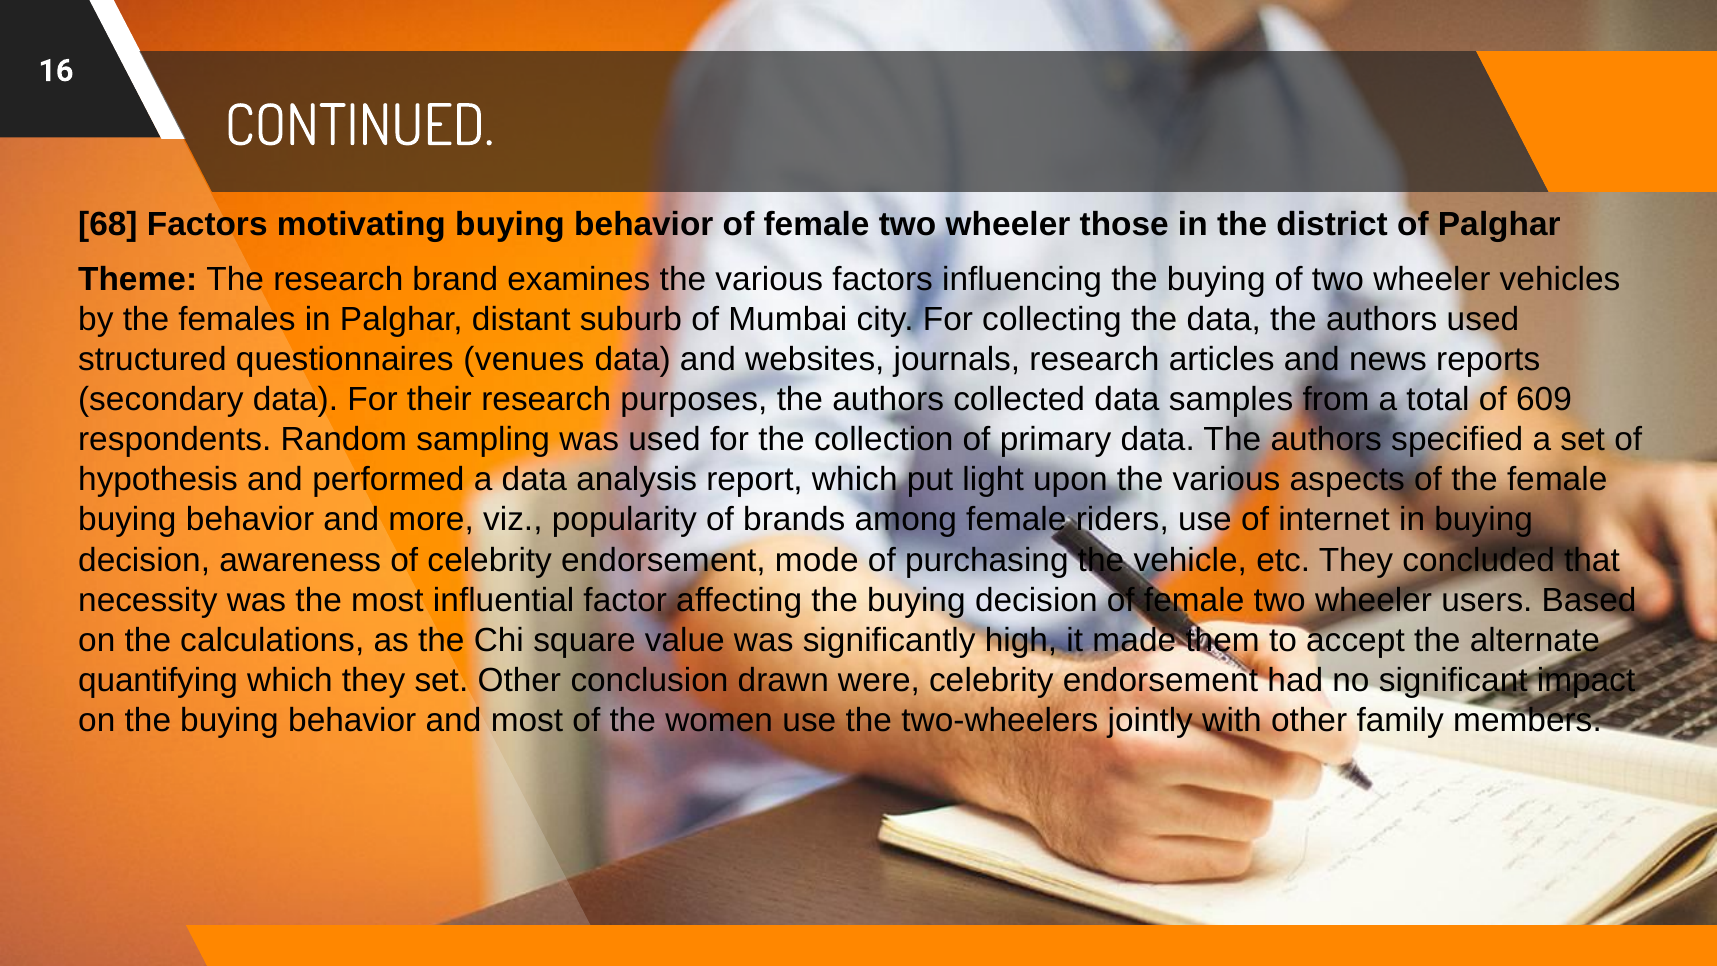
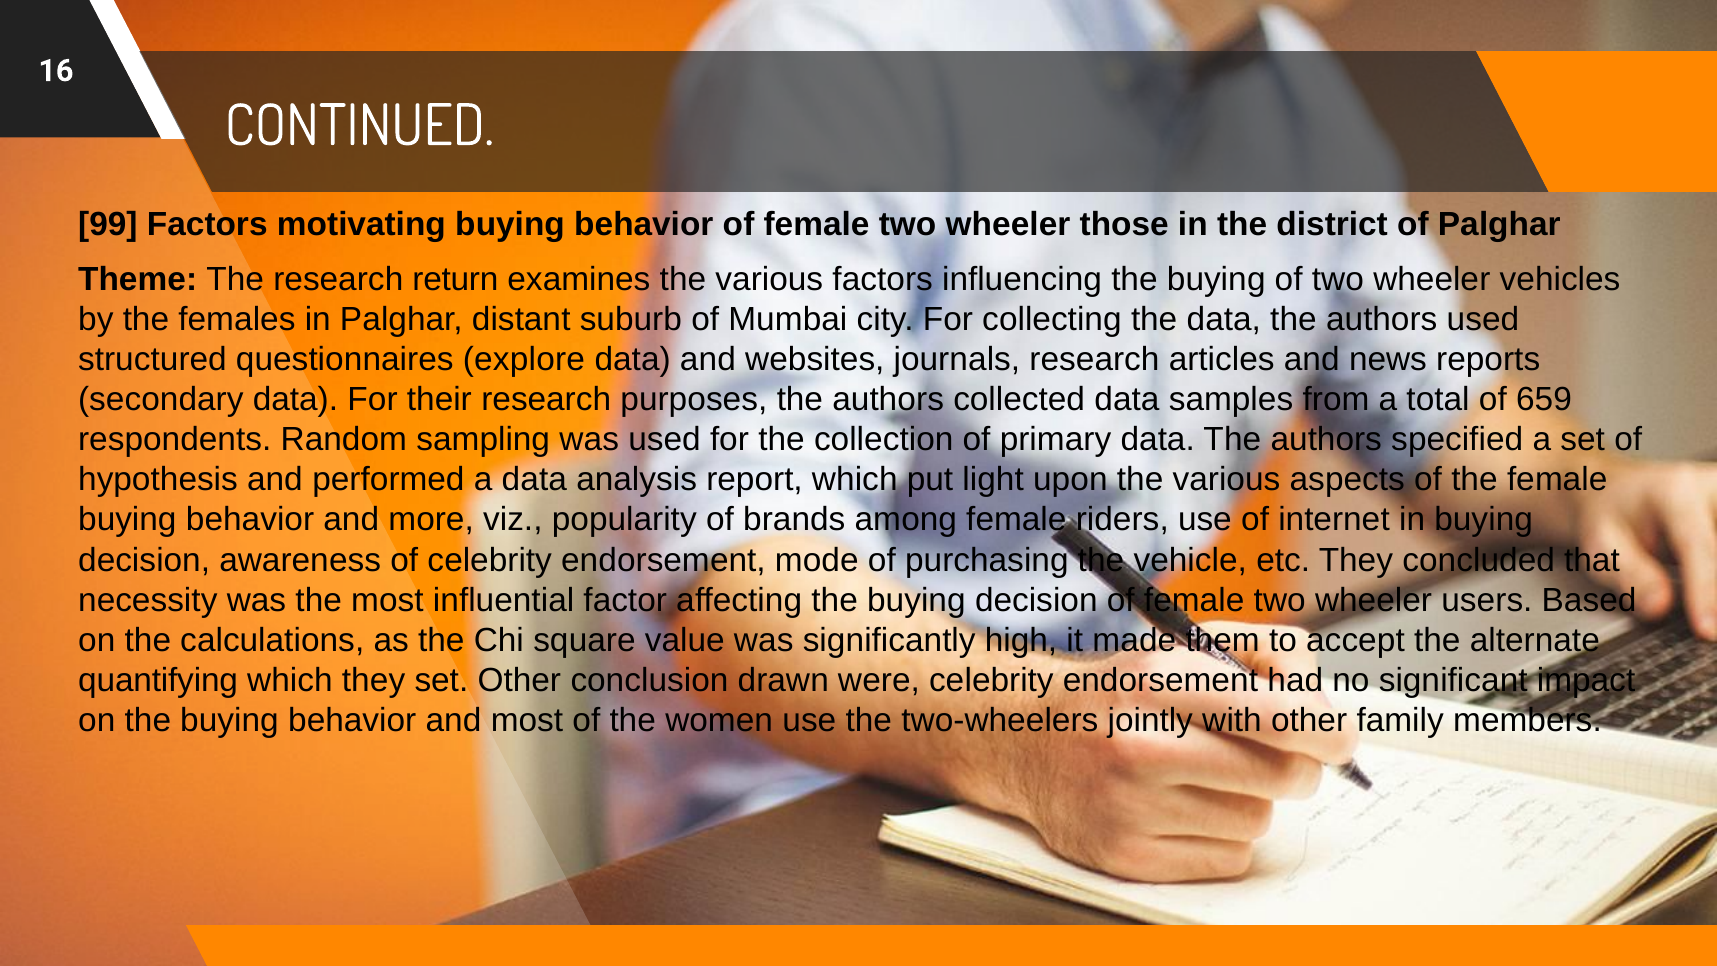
68: 68 -> 99
brand: brand -> return
venues: venues -> explore
609: 609 -> 659
